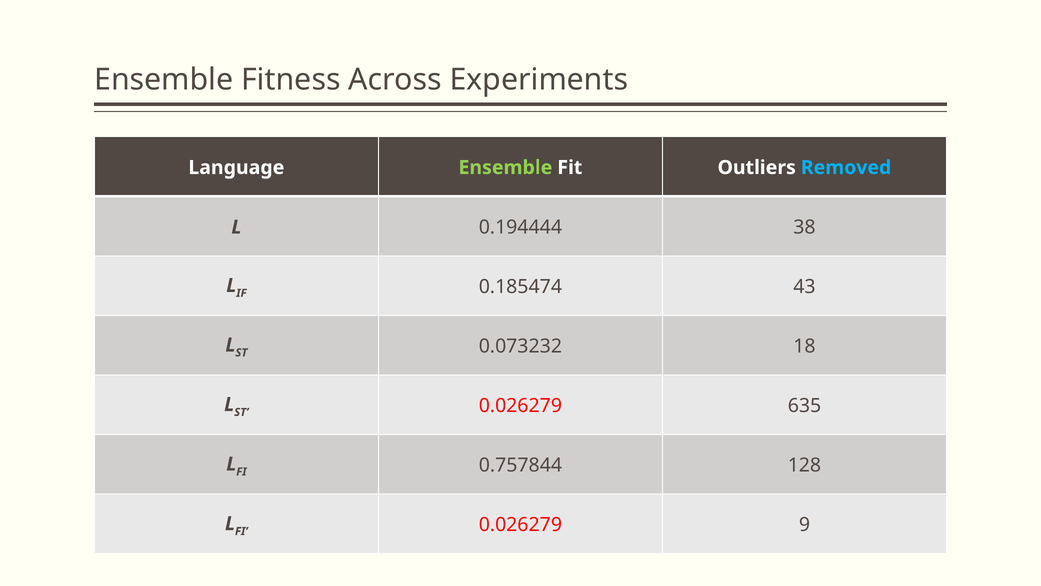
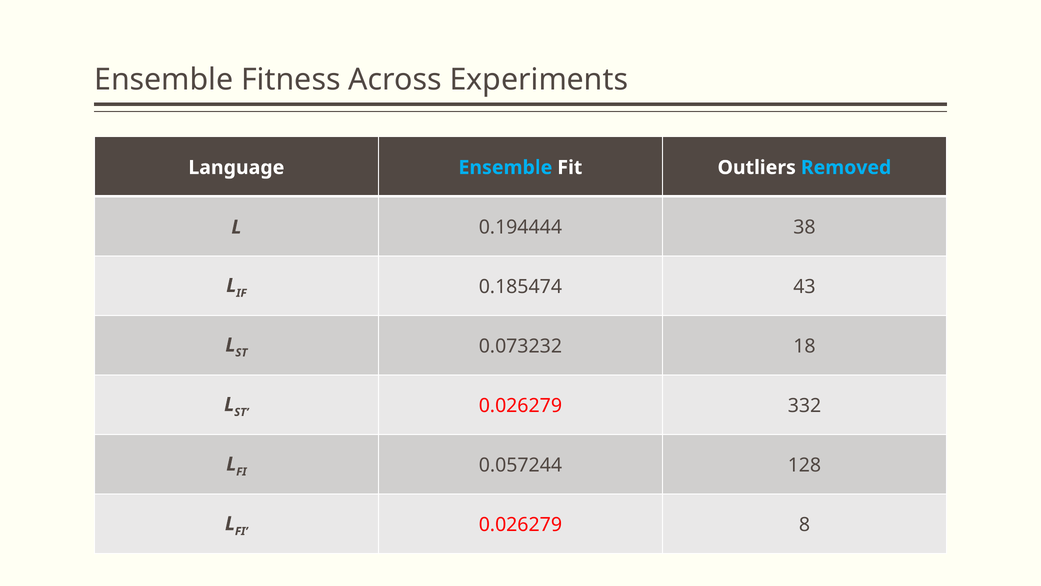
Ensemble at (505, 167) colour: light green -> light blue
635: 635 -> 332
0.757844: 0.757844 -> 0.057244
9: 9 -> 8
